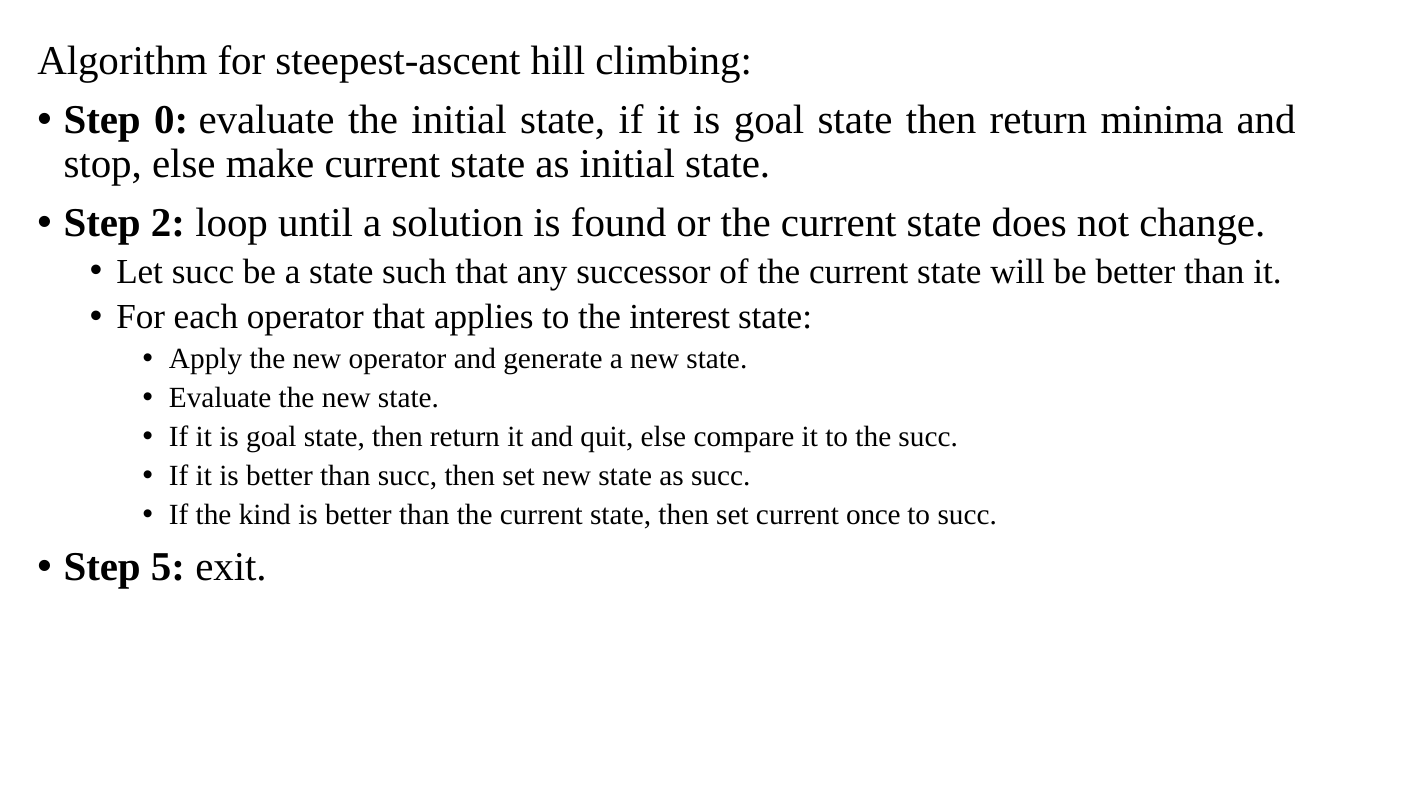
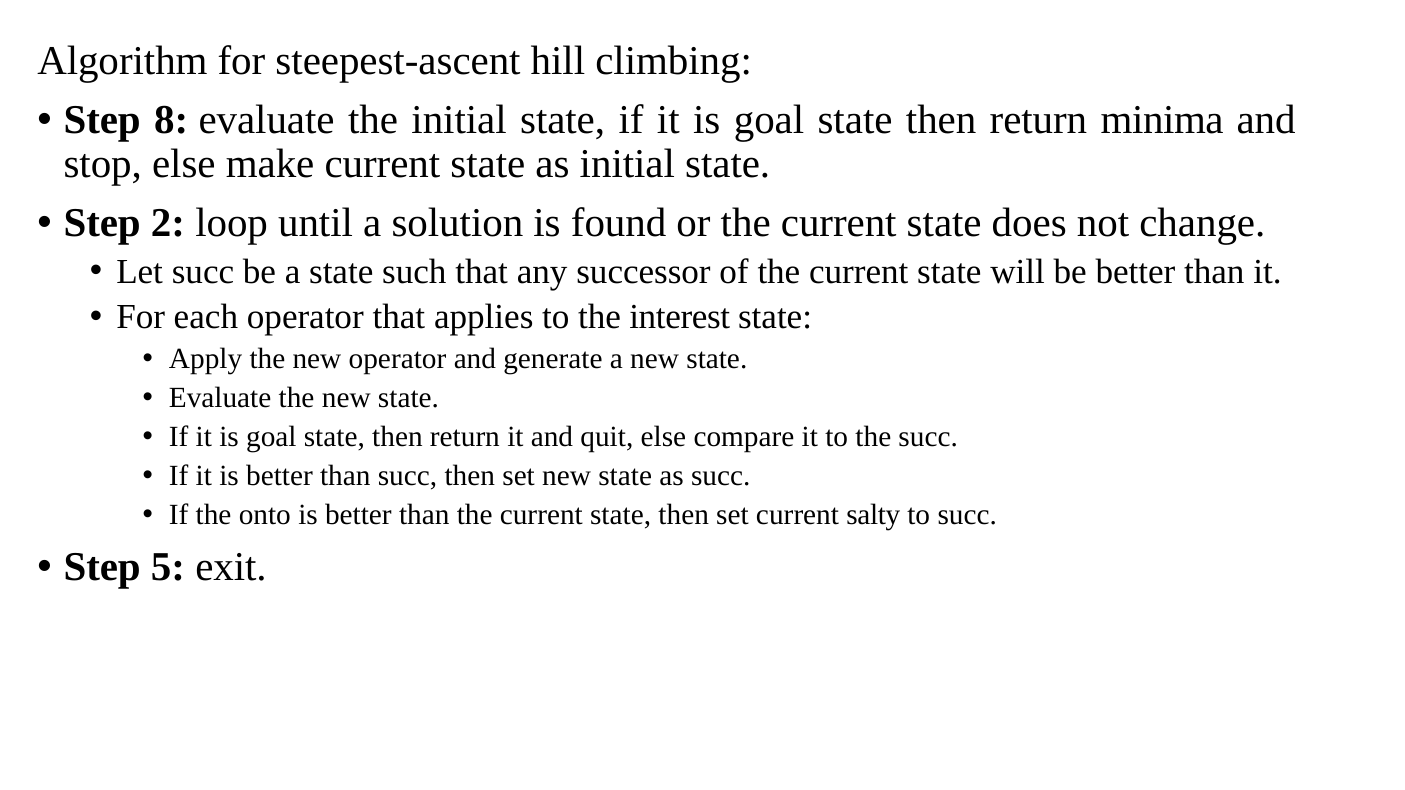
0: 0 -> 8
kind: kind -> onto
once: once -> salty
